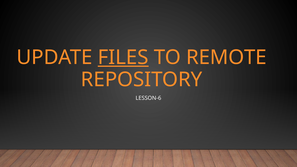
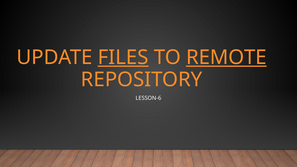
REMOTE underline: none -> present
